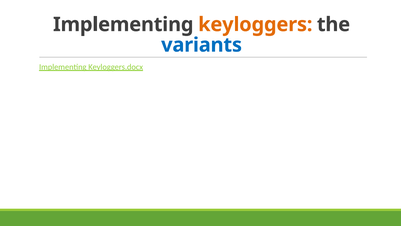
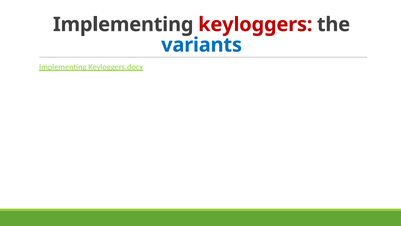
keyloggers colour: orange -> red
